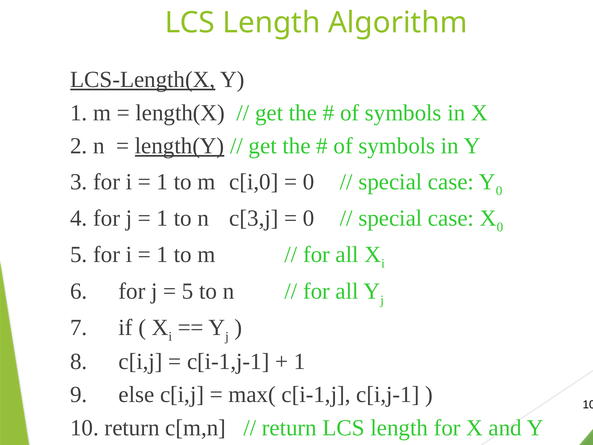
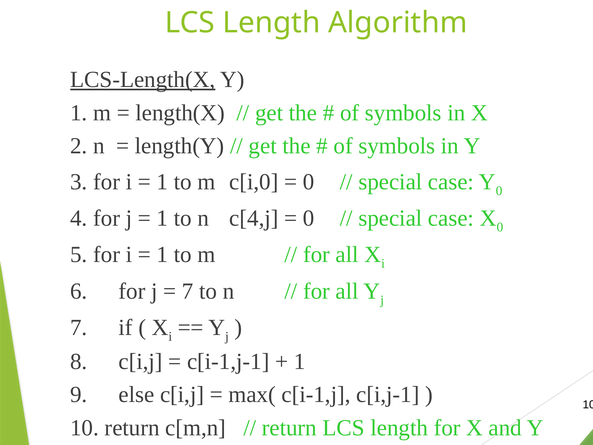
length(Y underline: present -> none
c[3,j: c[3,j -> c[4,j
5 at (188, 291): 5 -> 7
